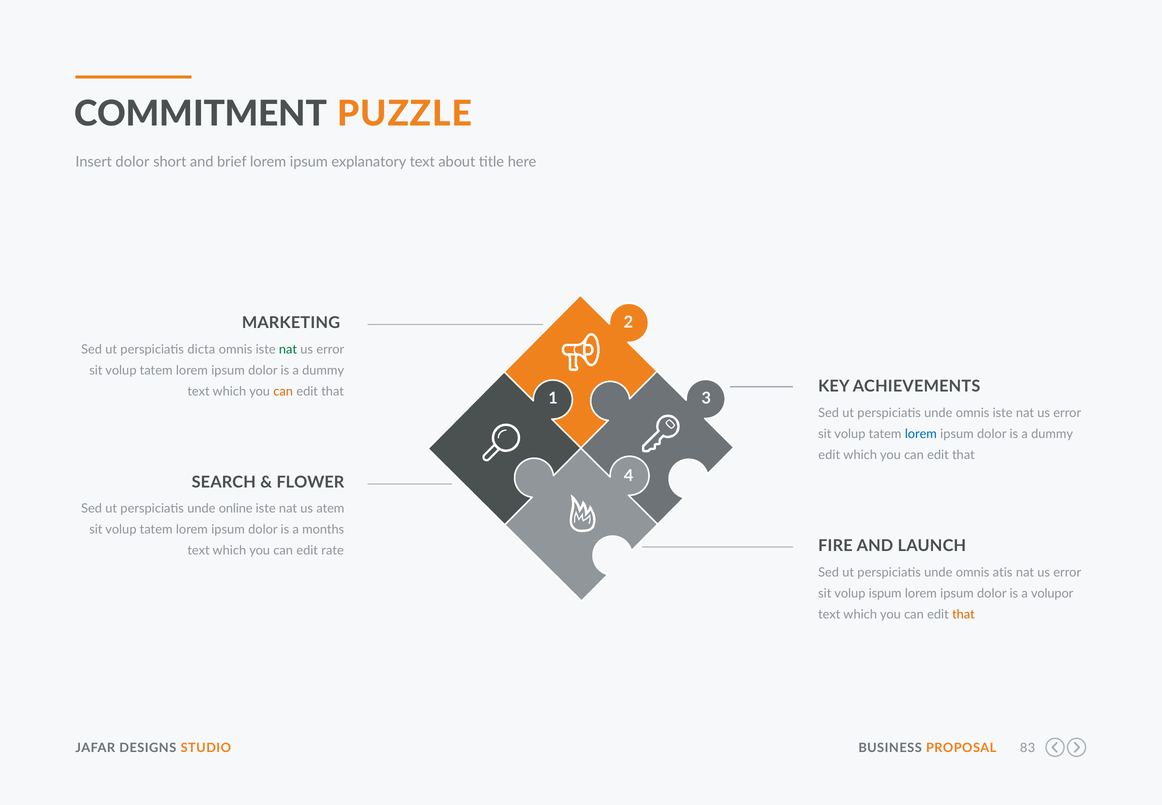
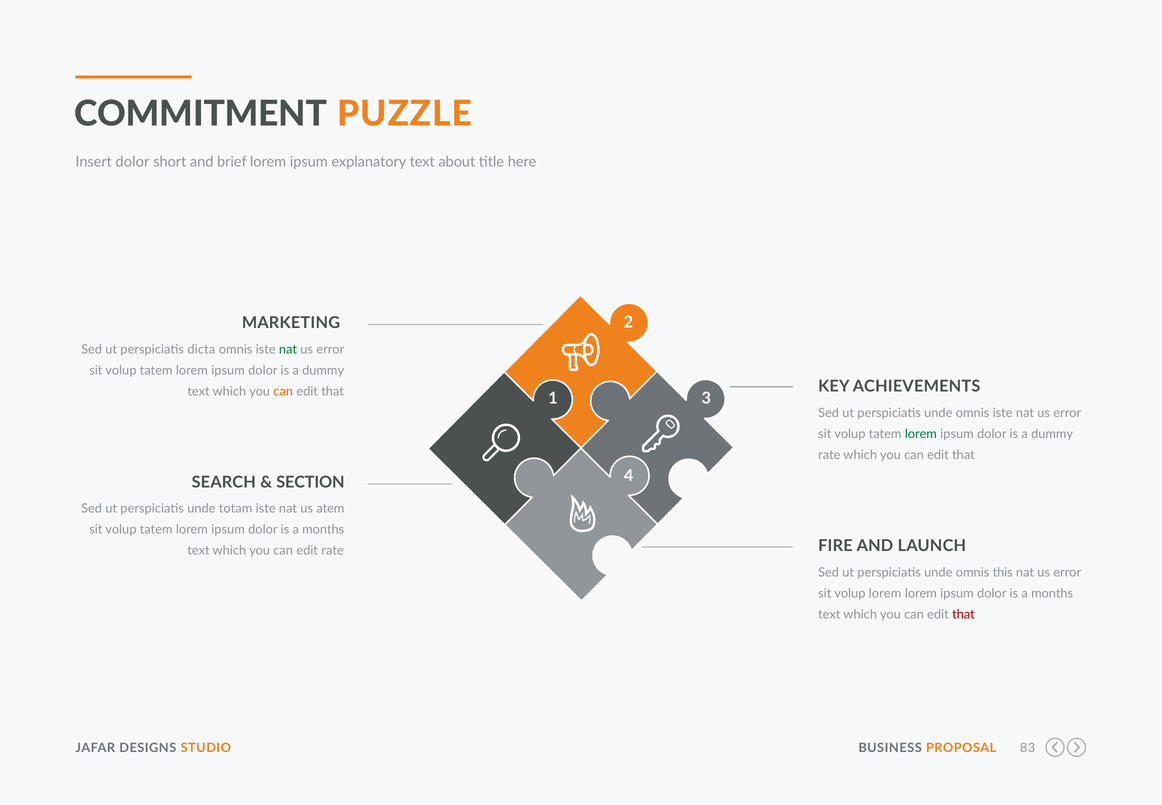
lorem at (921, 434) colour: blue -> green
edit at (829, 455): edit -> rate
FLOWER: FLOWER -> SECTION
online: online -> totam
atis: atis -> this
volup ispum: ispum -> lorem
volupor at (1052, 593): volupor -> months
that at (963, 614) colour: orange -> red
